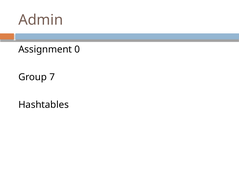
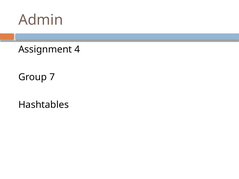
0: 0 -> 4
